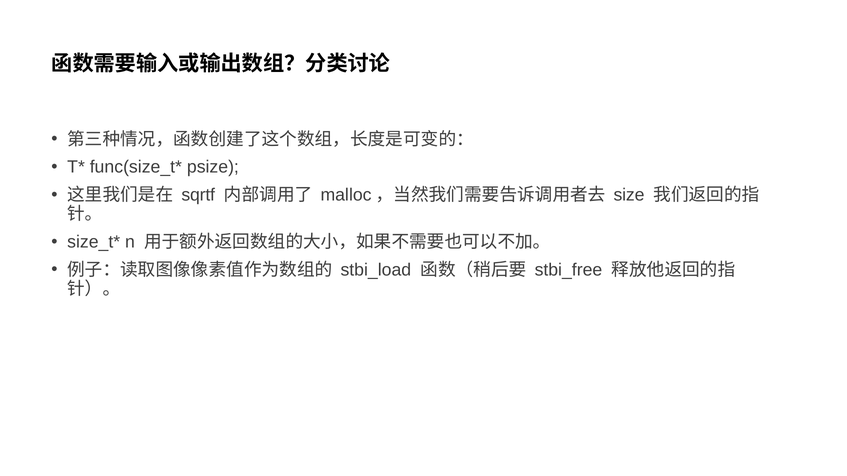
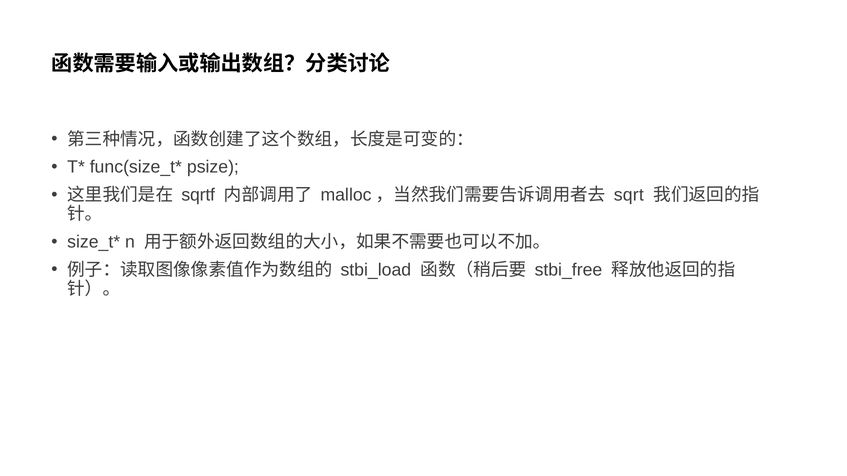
size: size -> sqrt
